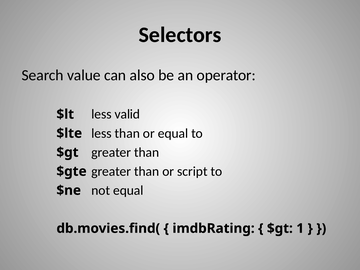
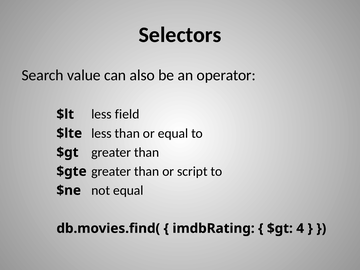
valid: valid -> field
1: 1 -> 4
